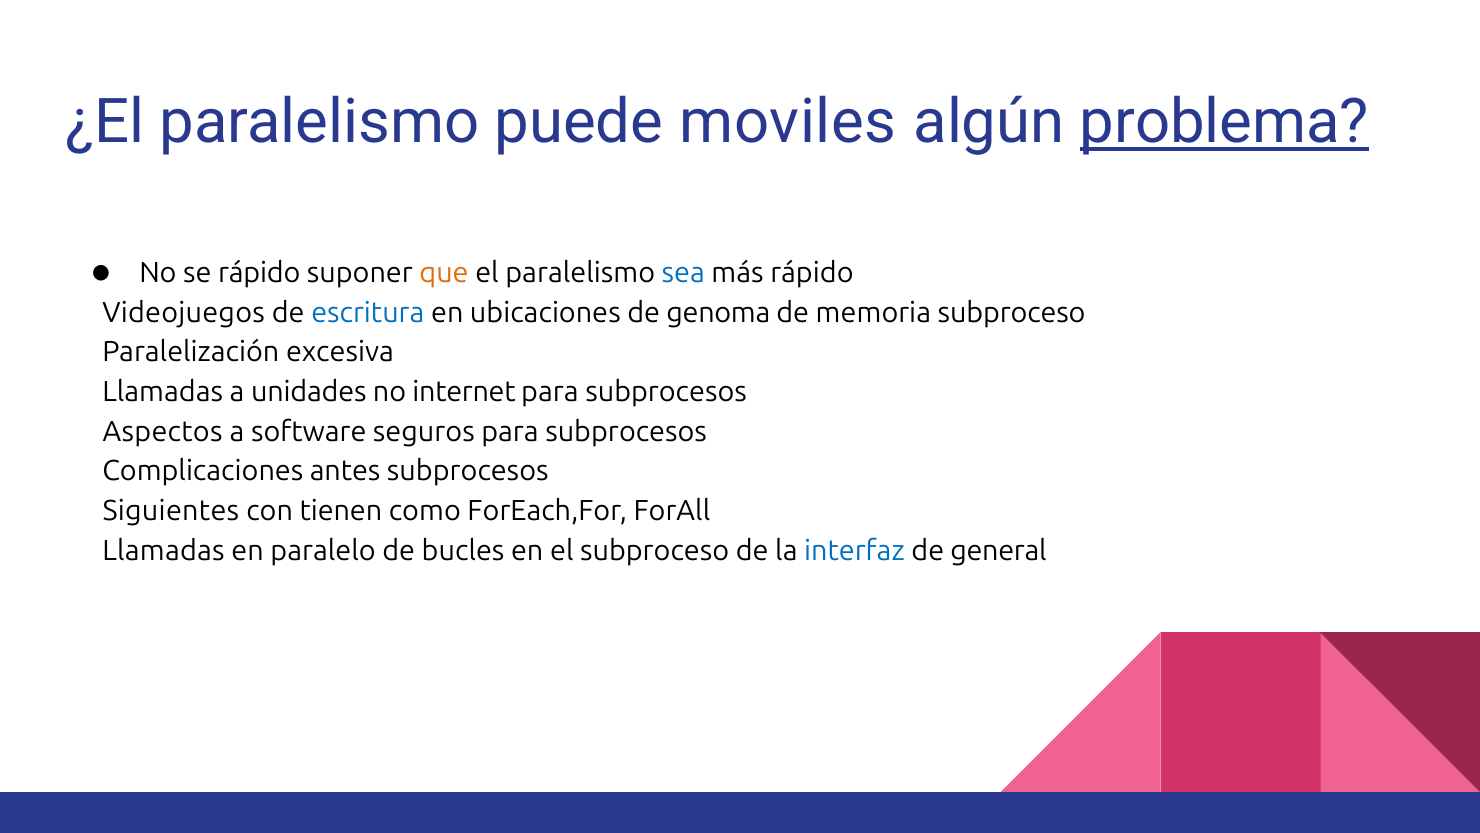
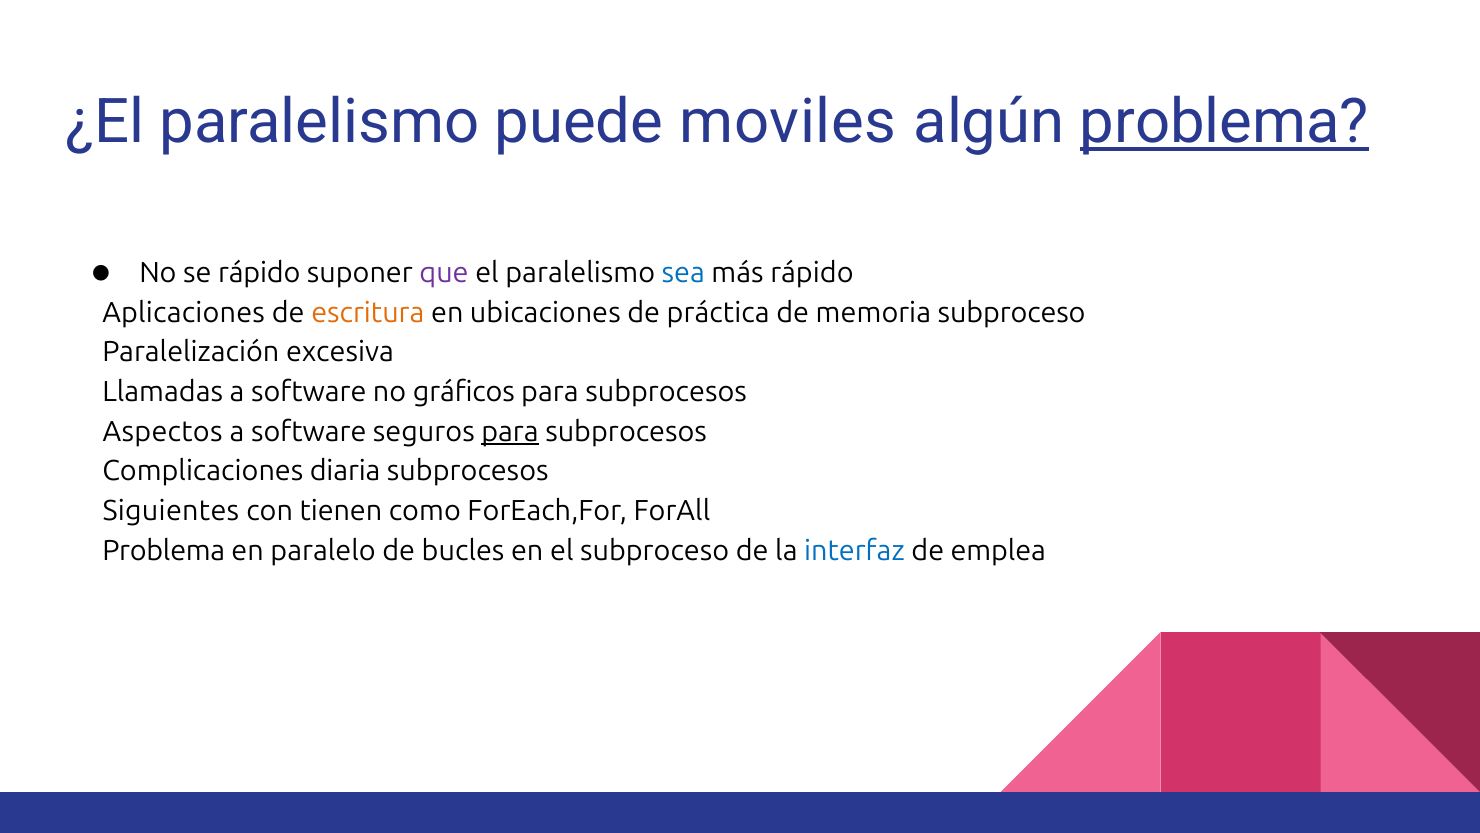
que colour: orange -> purple
Videojuegos: Videojuegos -> Aplicaciones
escritura colour: blue -> orange
genoma: genoma -> práctica
Llamadas a unidades: unidades -> software
internet: internet -> gráficos
para at (510, 432) underline: none -> present
antes: antes -> diaria
Llamadas at (163, 551): Llamadas -> Problema
general: general -> emplea
